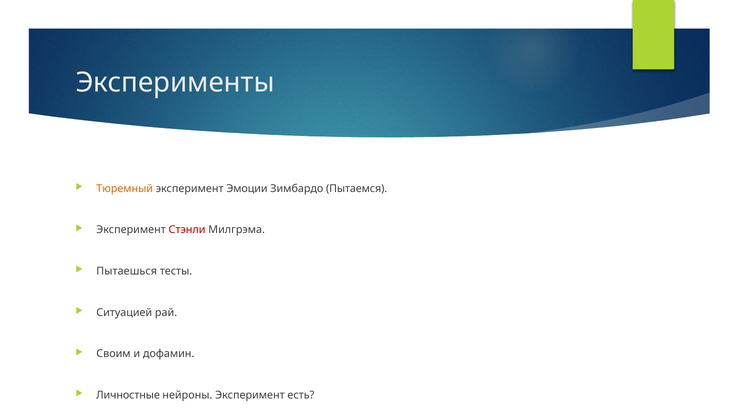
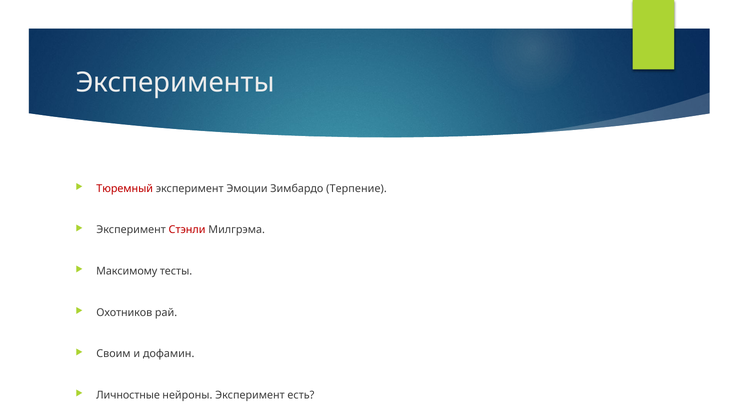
Тюремный colour: orange -> red
Пытаемся: Пытаемся -> Терпение
Пытаешься: Пытаешься -> Максимому
Ситуацией: Ситуацией -> Охотников
